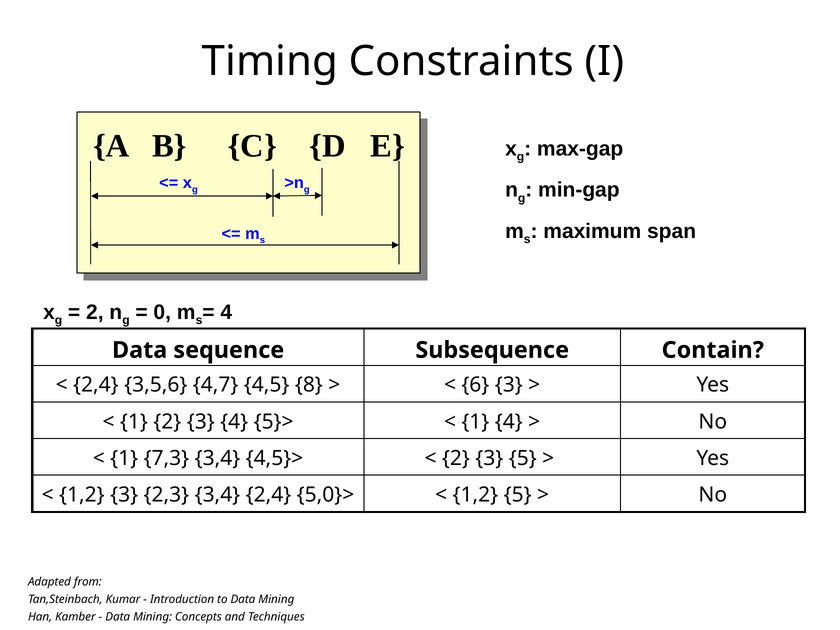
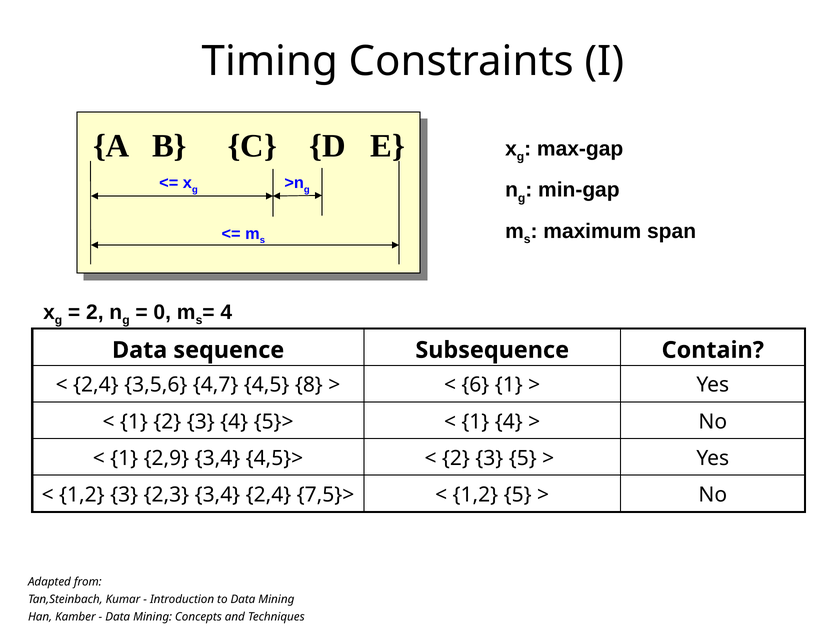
6 3: 3 -> 1
7,3: 7,3 -> 2,9
5,0}>: 5,0}> -> 7,5}>
